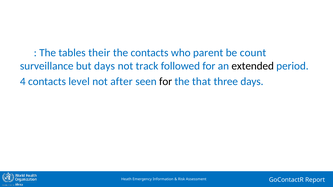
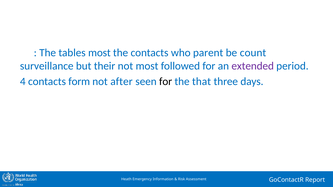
tables their: their -> most
but days: days -> their
not track: track -> most
extended colour: black -> purple
level: level -> form
